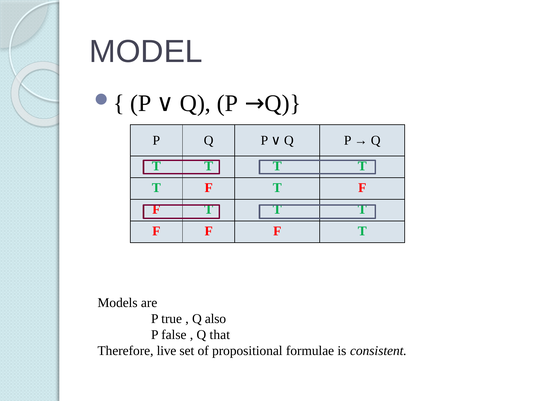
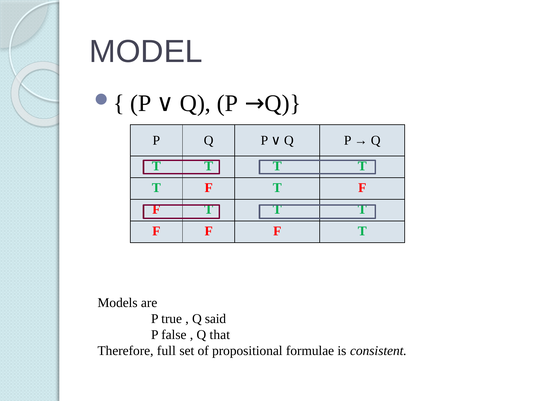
also: also -> said
live: live -> full
